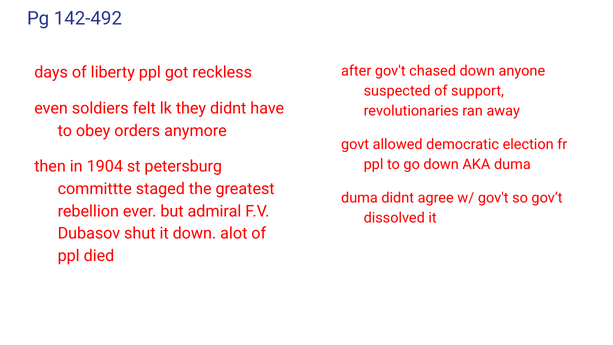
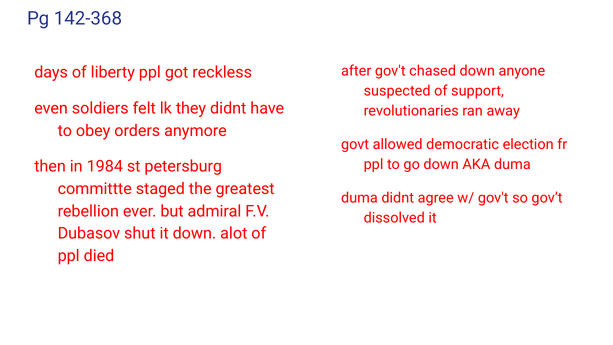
142-492: 142-492 -> 142-368
1904: 1904 -> 1984
